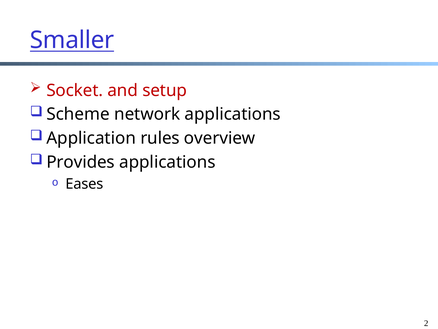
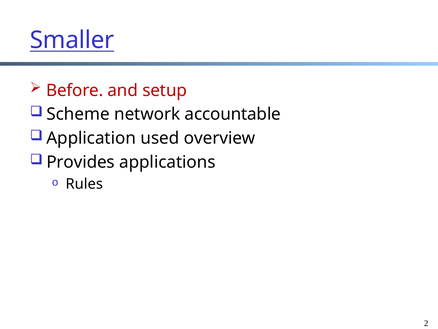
Socket: Socket -> Before
network applications: applications -> accountable
rules: rules -> used
Eases: Eases -> Rules
